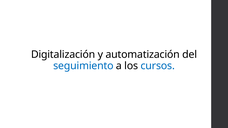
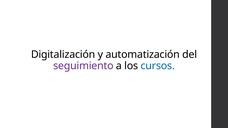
seguimiento colour: blue -> purple
